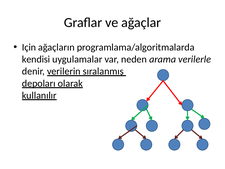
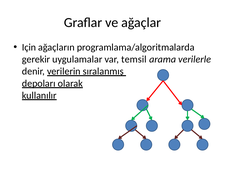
kendisi: kendisi -> gerekir
neden: neden -> temsil
